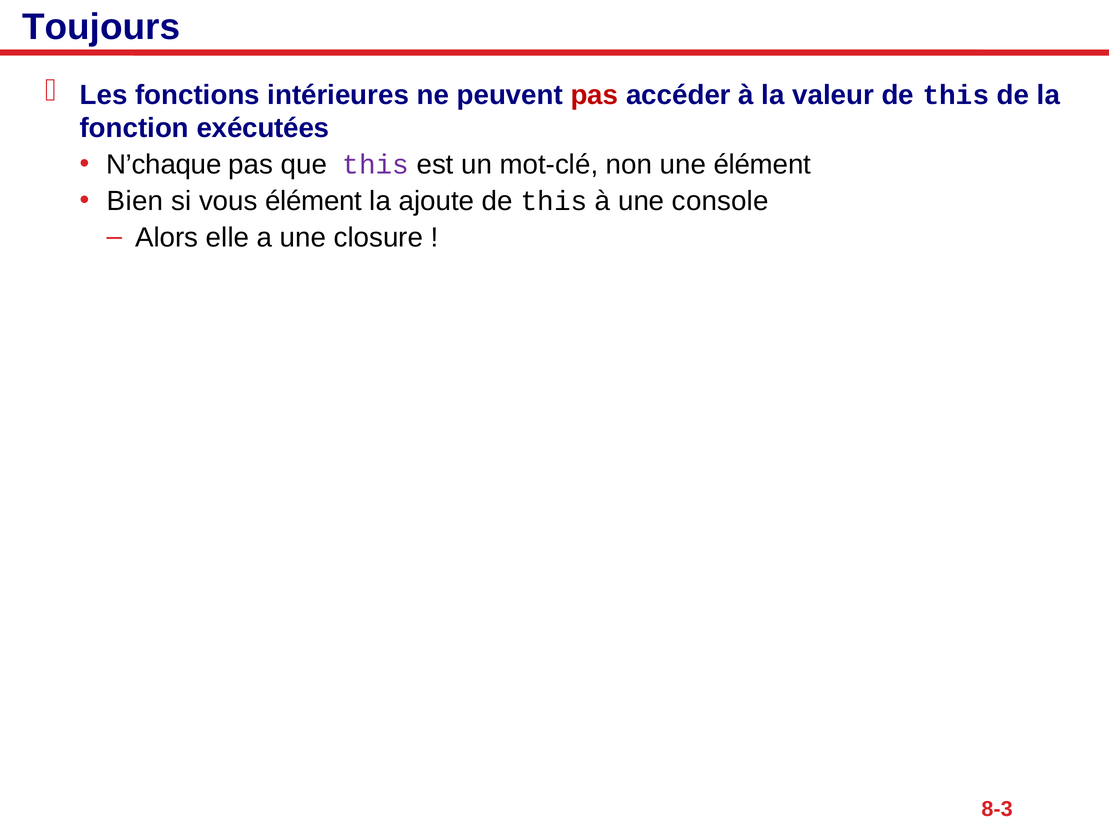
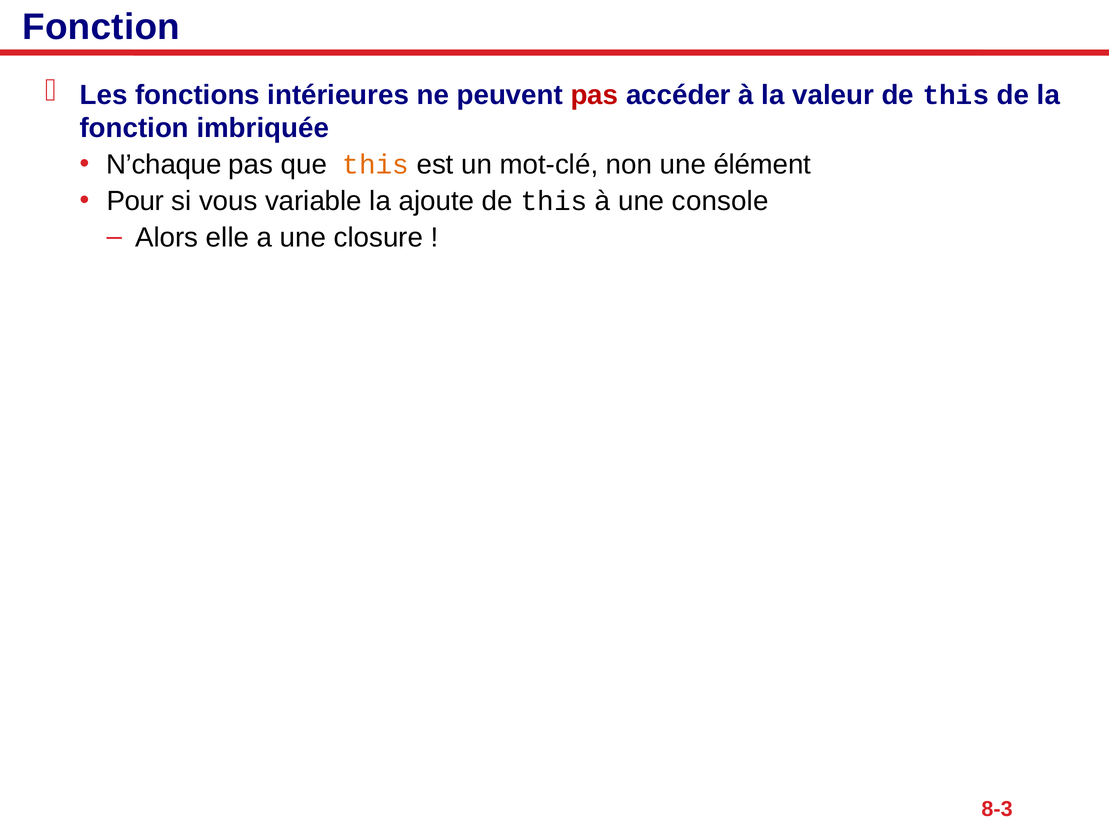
Toujours at (101, 27): Toujours -> Fonction
exécutées: exécutées -> imbriquée
this at (376, 165) colour: purple -> orange
Bien: Bien -> Pour
vous élément: élément -> variable
